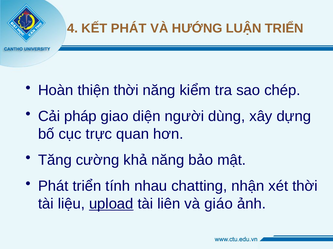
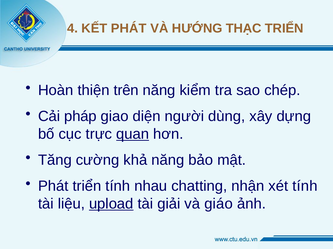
LUẬN: LUẬN -> THẠC
thiện thời: thời -> trên
quan underline: none -> present
xét thời: thời -> tính
liên: liên -> giải
